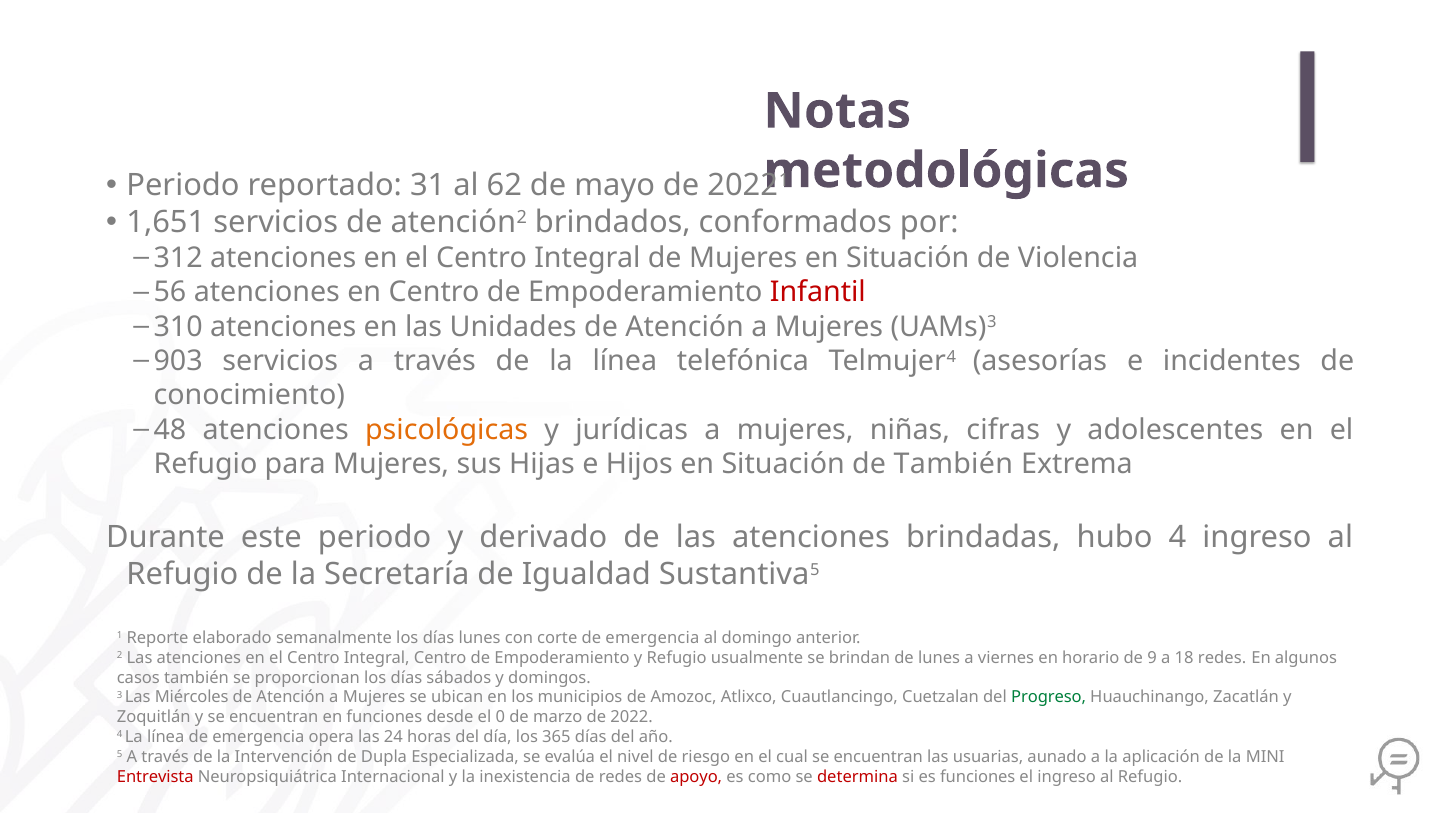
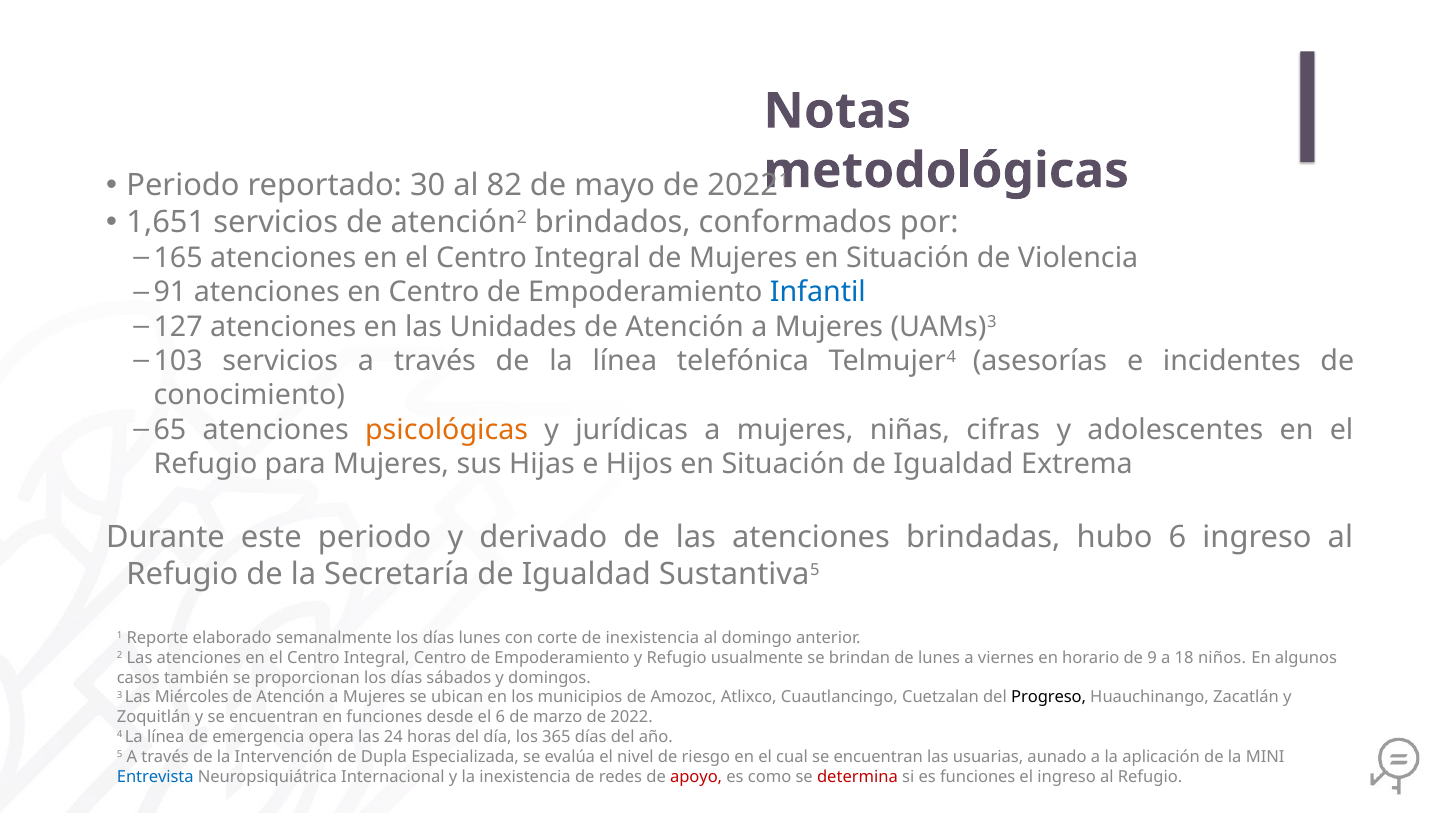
31: 31 -> 30
62: 62 -> 82
312: 312 -> 165
56: 56 -> 91
Infantil colour: red -> blue
310: 310 -> 127
903: 903 -> 103
48: 48 -> 65
Situación de También: También -> Igualdad
hubo 4: 4 -> 6
corte de emergencia: emergencia -> inexistencia
18 redes: redes -> niños
Progreso colour: green -> black
el 0: 0 -> 6
Entrevista colour: red -> blue
